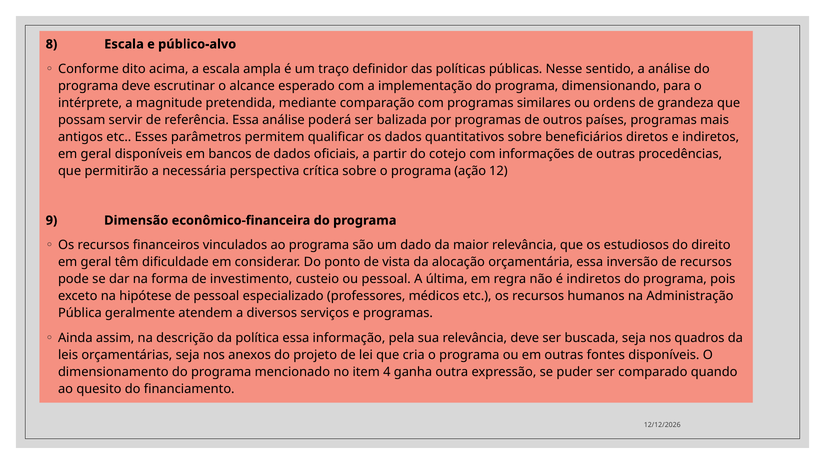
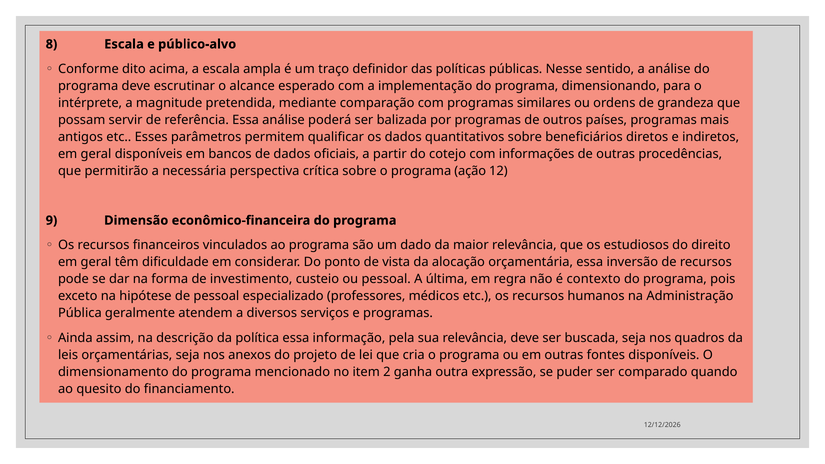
é indiretos: indiretos -> contexto
4: 4 -> 2
